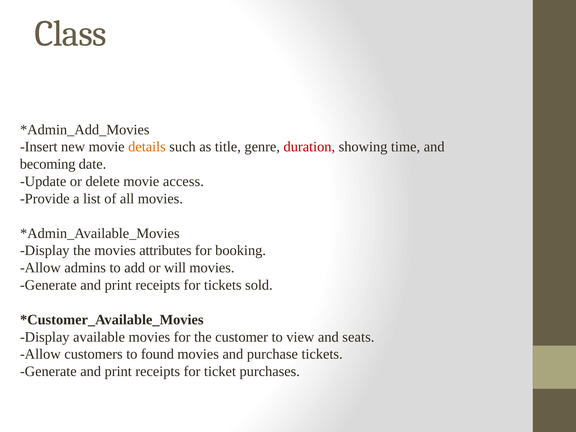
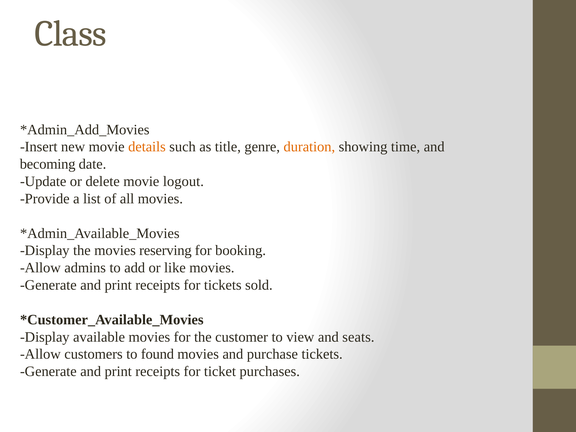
duration colour: red -> orange
access: access -> logout
attributes: attributes -> reserving
will: will -> like
